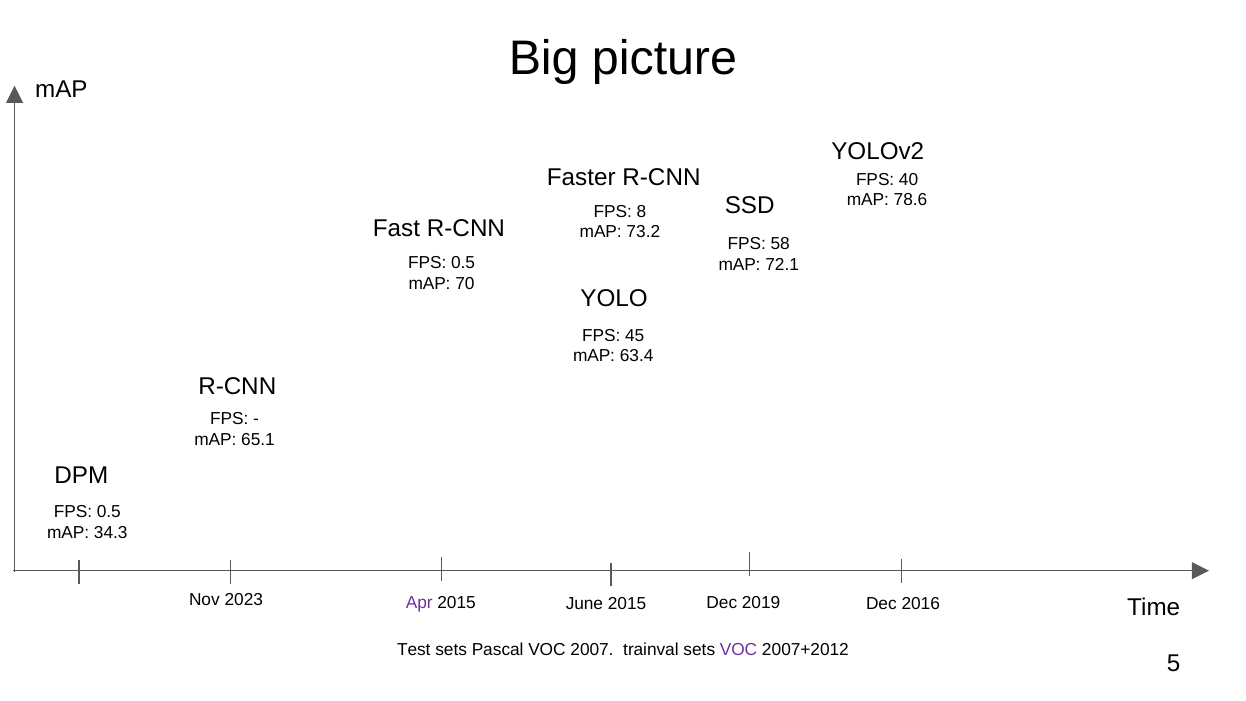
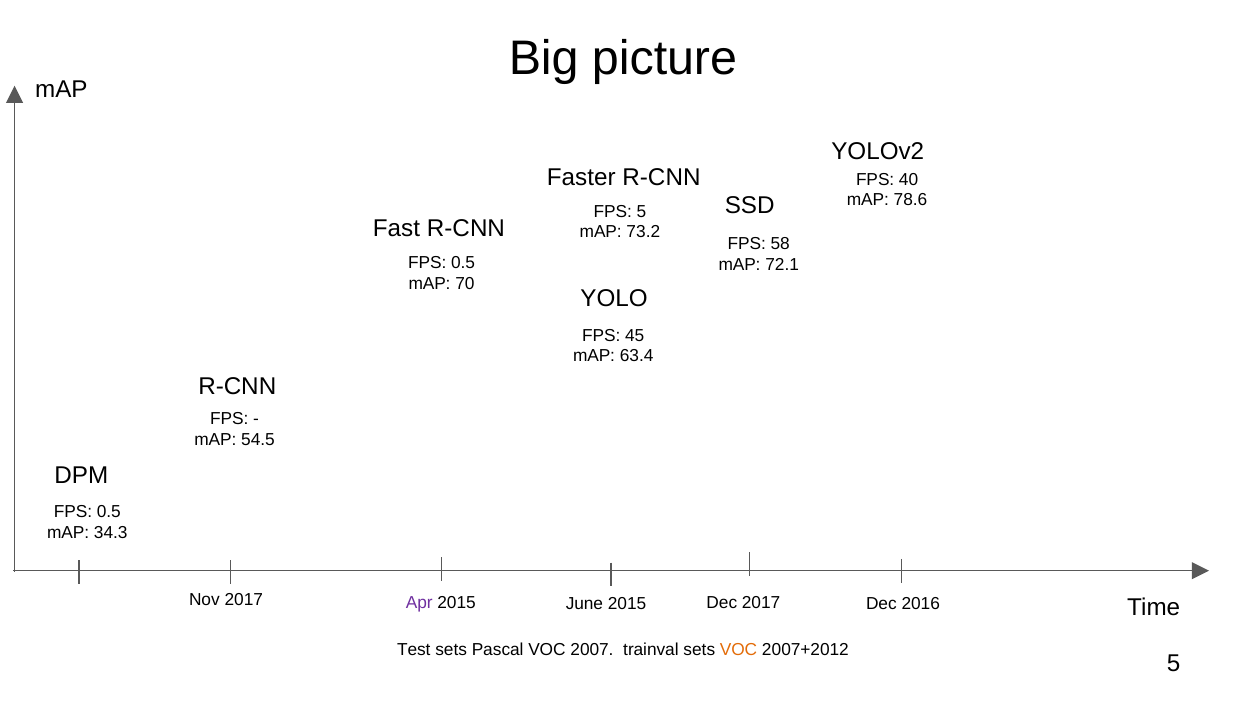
FPS 8: 8 -> 5
65.1: 65.1 -> 54.5
Nov 2023: 2023 -> 2017
Dec 2019: 2019 -> 2017
VOC at (739, 649) colour: purple -> orange
